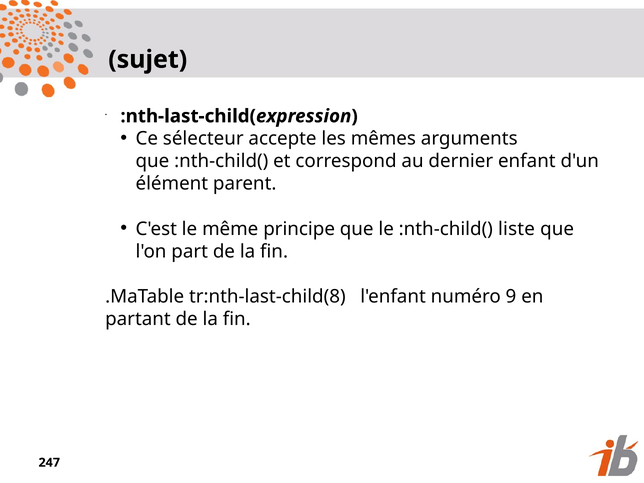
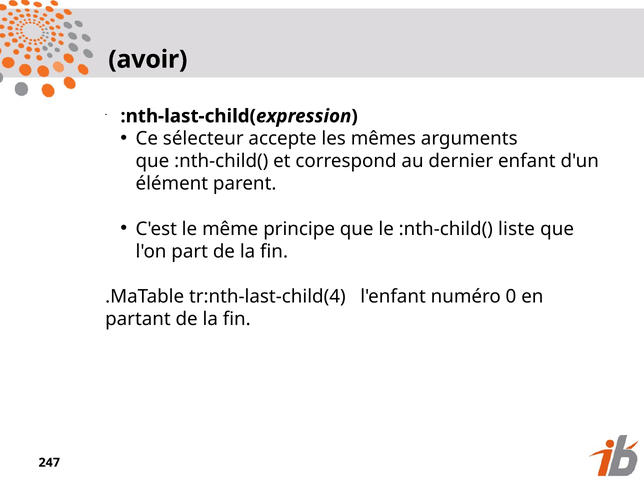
sujet: sujet -> avoir
tr:nth-last-child(8: tr:nth-last-child(8 -> tr:nth-last-child(4
9: 9 -> 0
